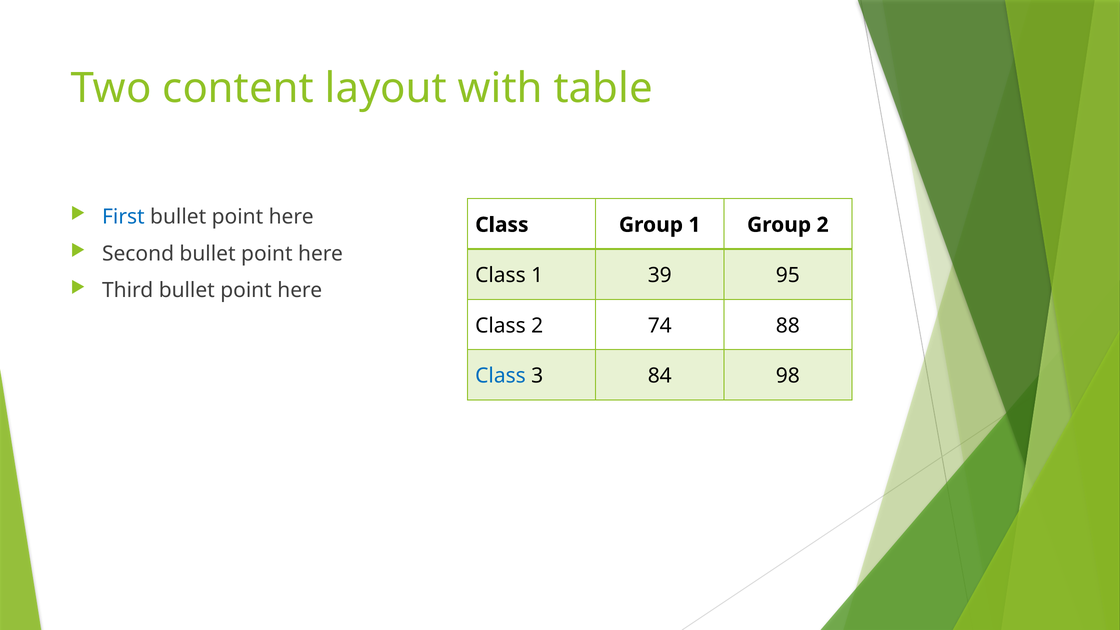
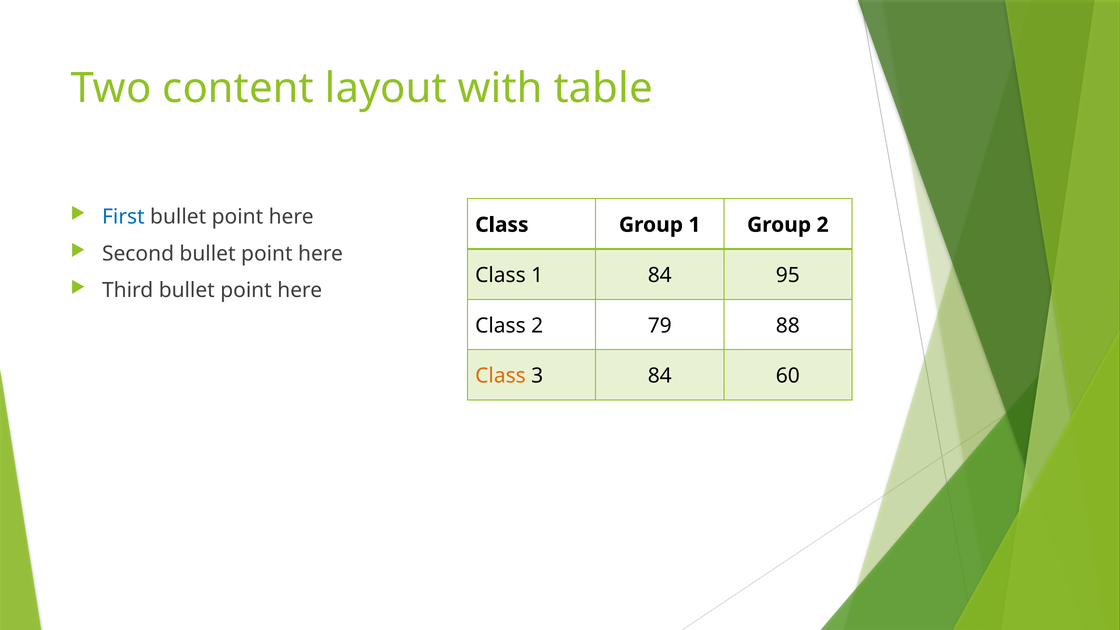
1 39: 39 -> 84
74: 74 -> 79
Class at (500, 376) colour: blue -> orange
98: 98 -> 60
